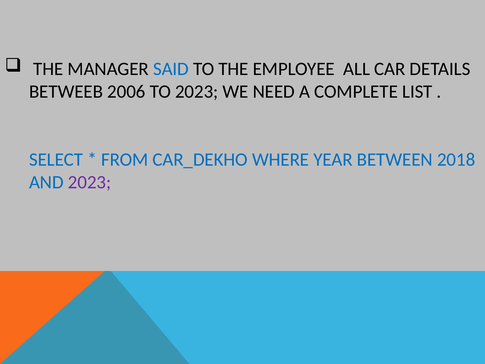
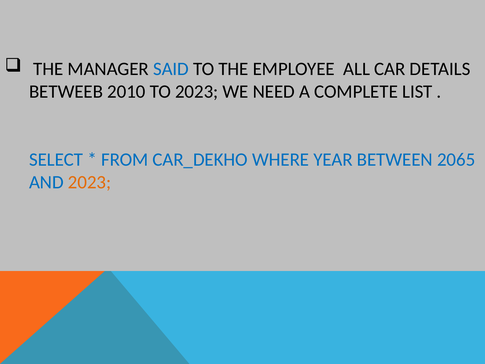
2006: 2006 -> 2010
2018: 2018 -> 2065
2023 at (90, 182) colour: purple -> orange
